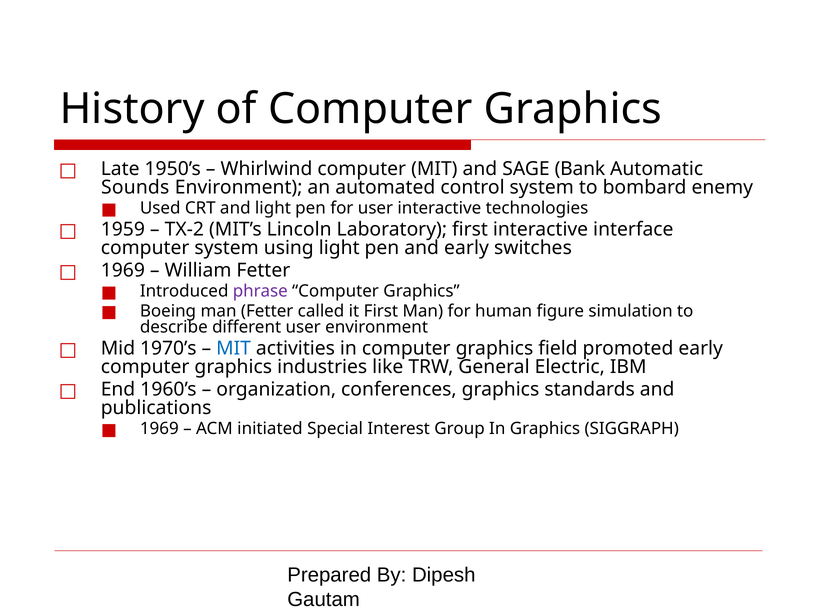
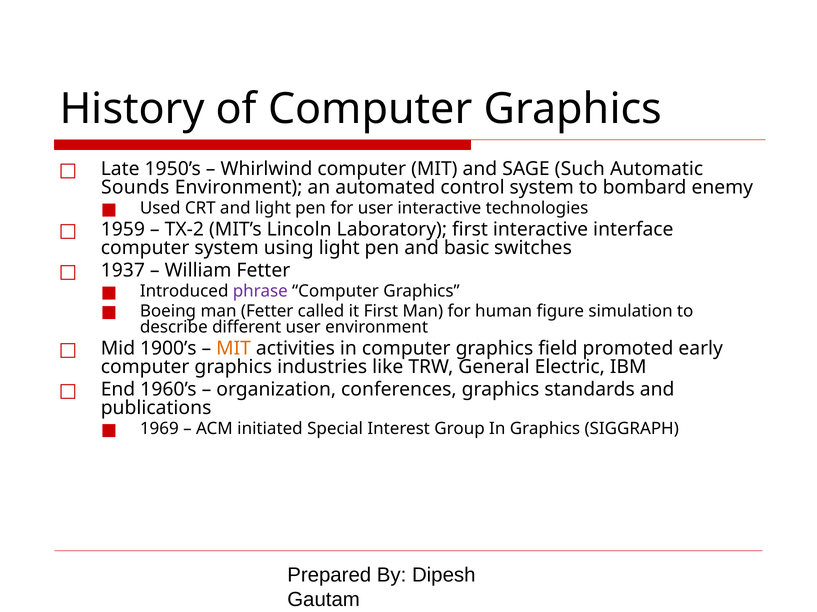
Bank: Bank -> Such
and early: early -> basic
1969 at (123, 271): 1969 -> 1937
1970’s: 1970’s -> 1900’s
MIT at (234, 349) colour: blue -> orange
